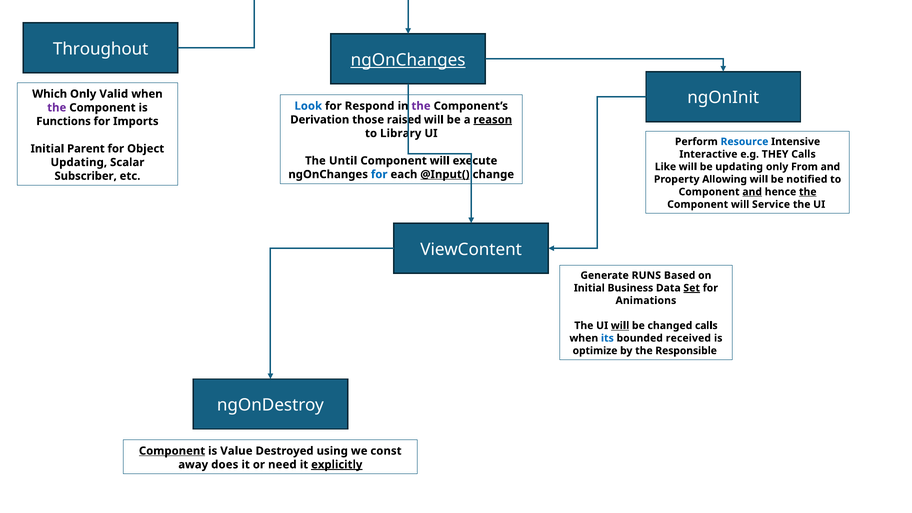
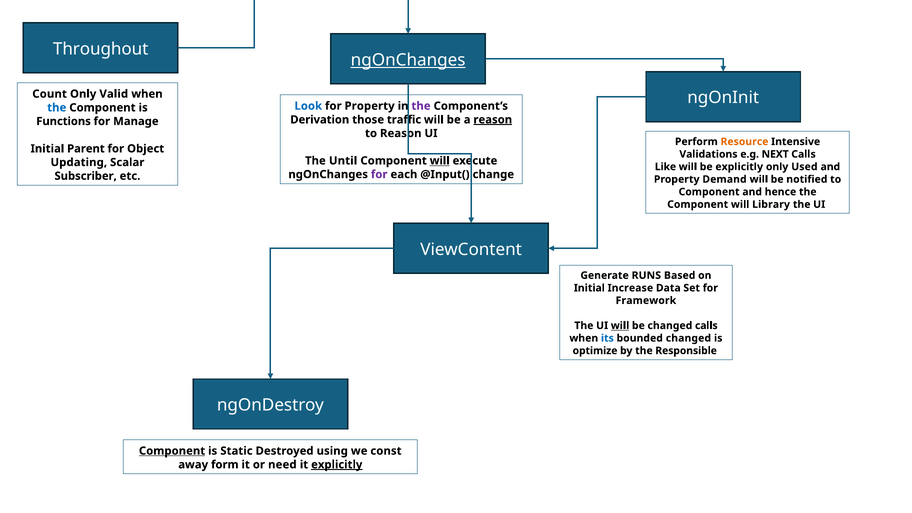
Which: Which -> Count
for Respond: Respond -> Property
the at (57, 108) colour: purple -> blue
raised: raised -> traffic
Imports: Imports -> Manage
to Library: Library -> Reason
Resource colour: blue -> orange
Interactive: Interactive -> Validations
THEY: THEY -> NEXT
will at (440, 161) underline: none -> present
be updating: updating -> explicitly
From: From -> Used
for at (379, 174) colour: blue -> purple
@Input( underline: present -> none
Allowing: Allowing -> Demand
and at (752, 192) underline: present -> none
the at (808, 192) underline: present -> none
Service: Service -> Library
Business: Business -> Increase
Set underline: present -> none
Animations: Animations -> Framework
bounded received: received -> changed
Value: Value -> Static
does: does -> form
